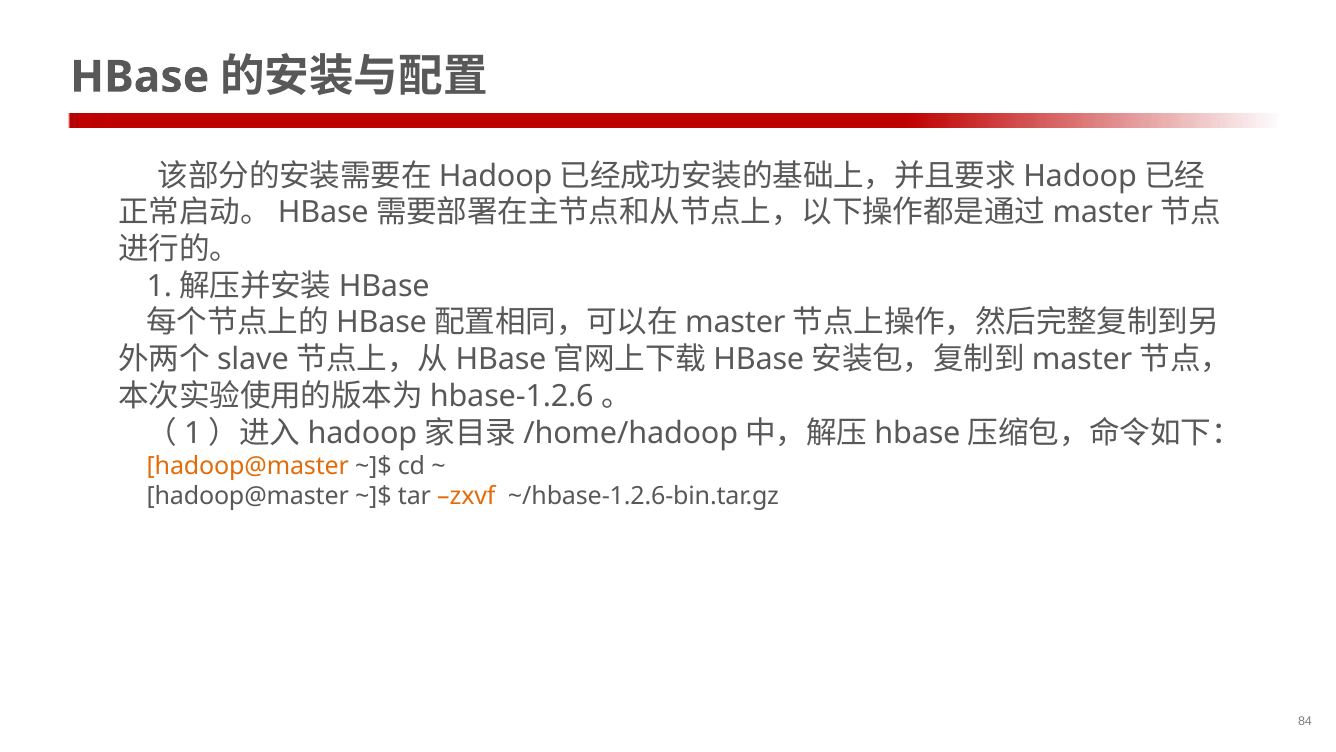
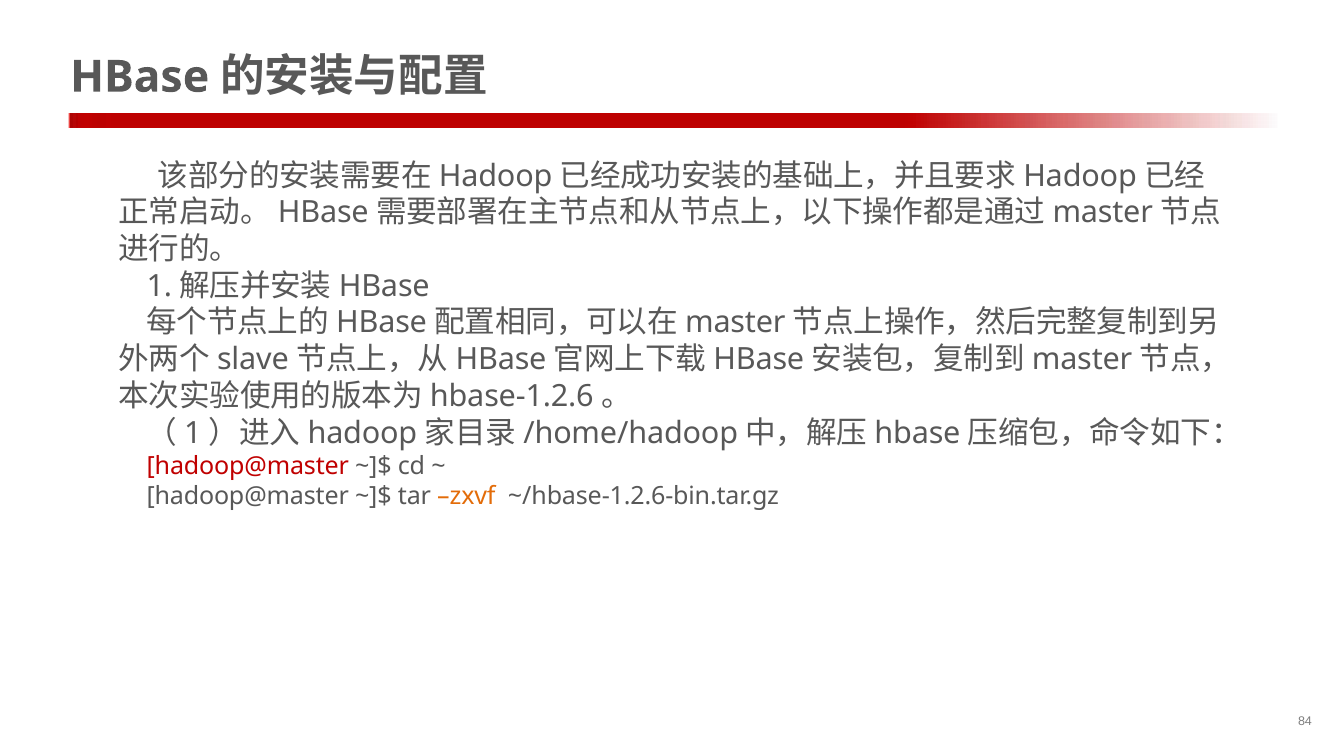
hadoop@master at (248, 466) colour: orange -> red
